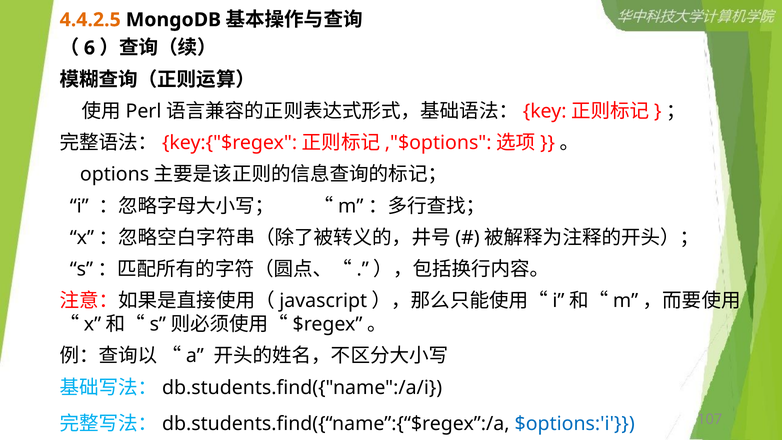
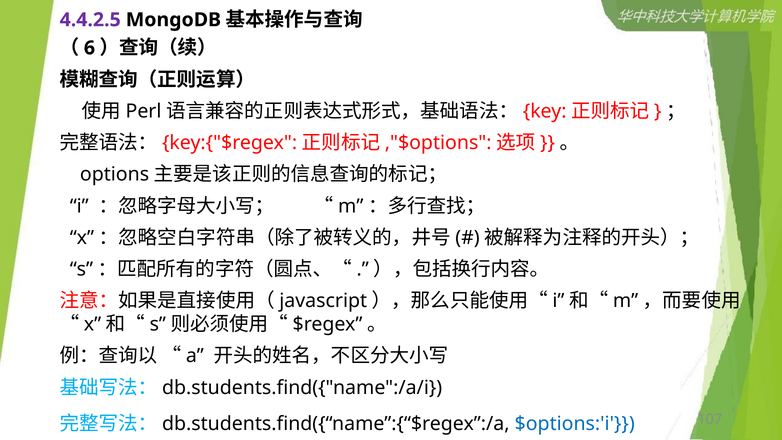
4.4.2.5 colour: orange -> purple
